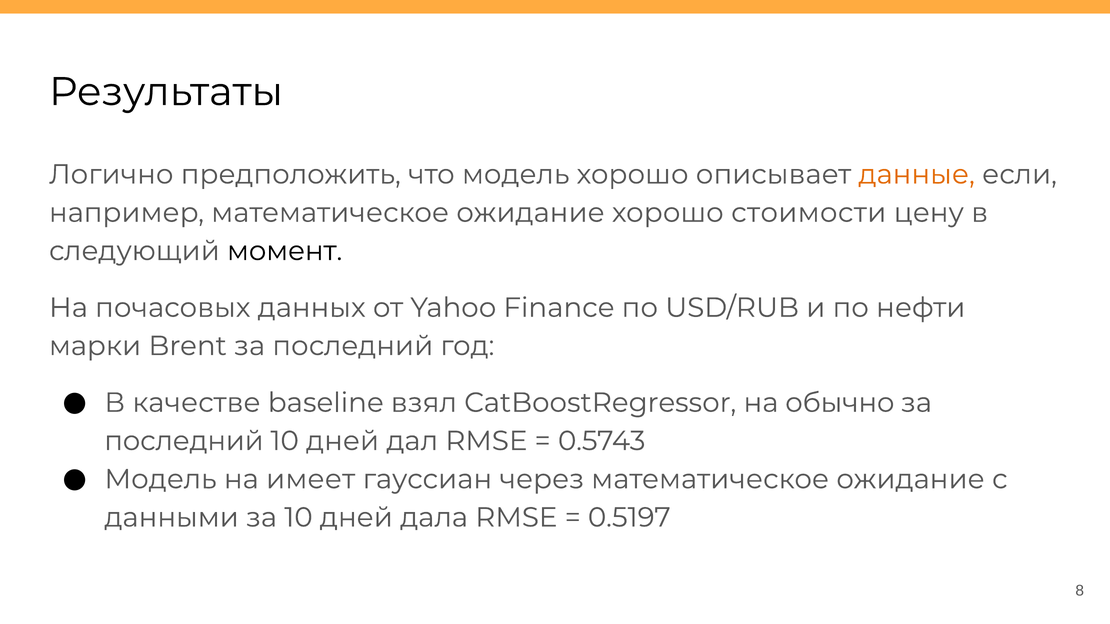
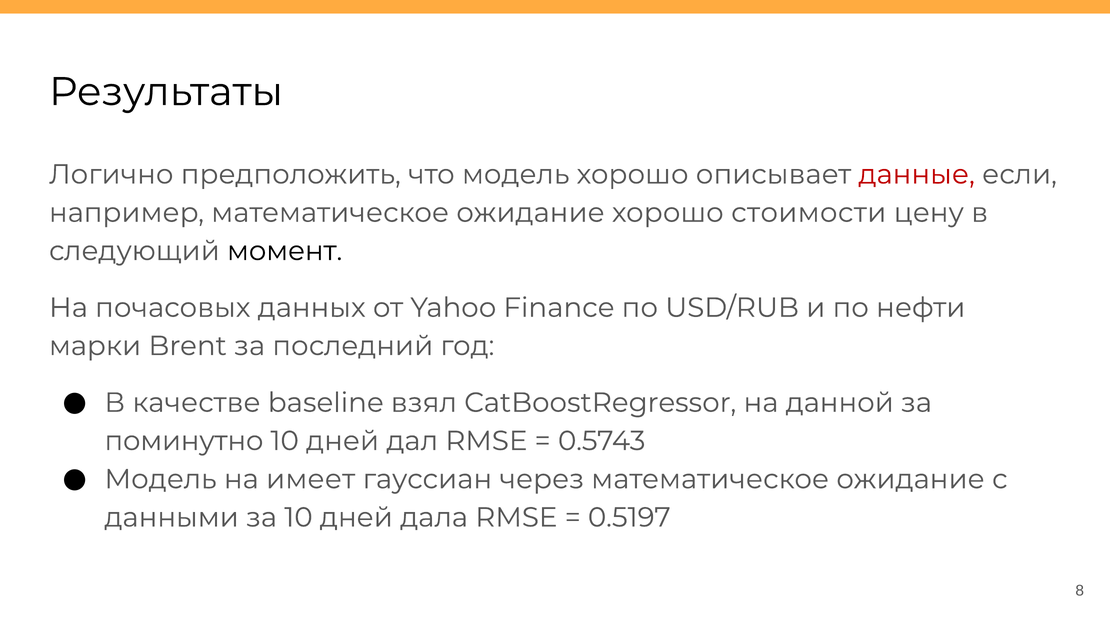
данные colour: orange -> red
обычно: обычно -> данной
последний at (184, 441): последний -> поминутно
